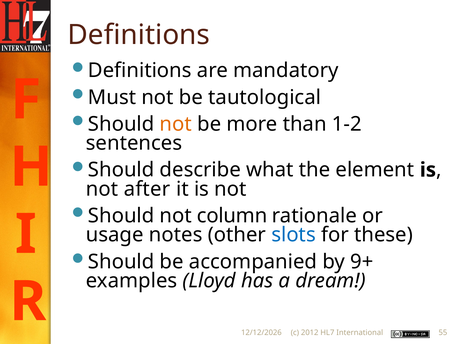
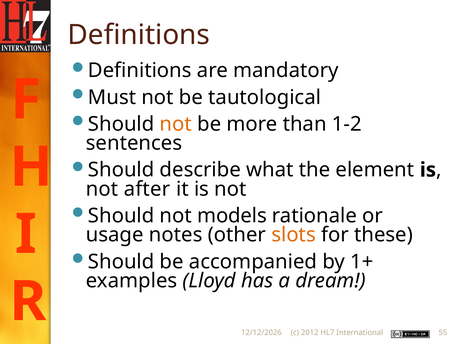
column: column -> models
slots colour: blue -> orange
9+: 9+ -> 1+
